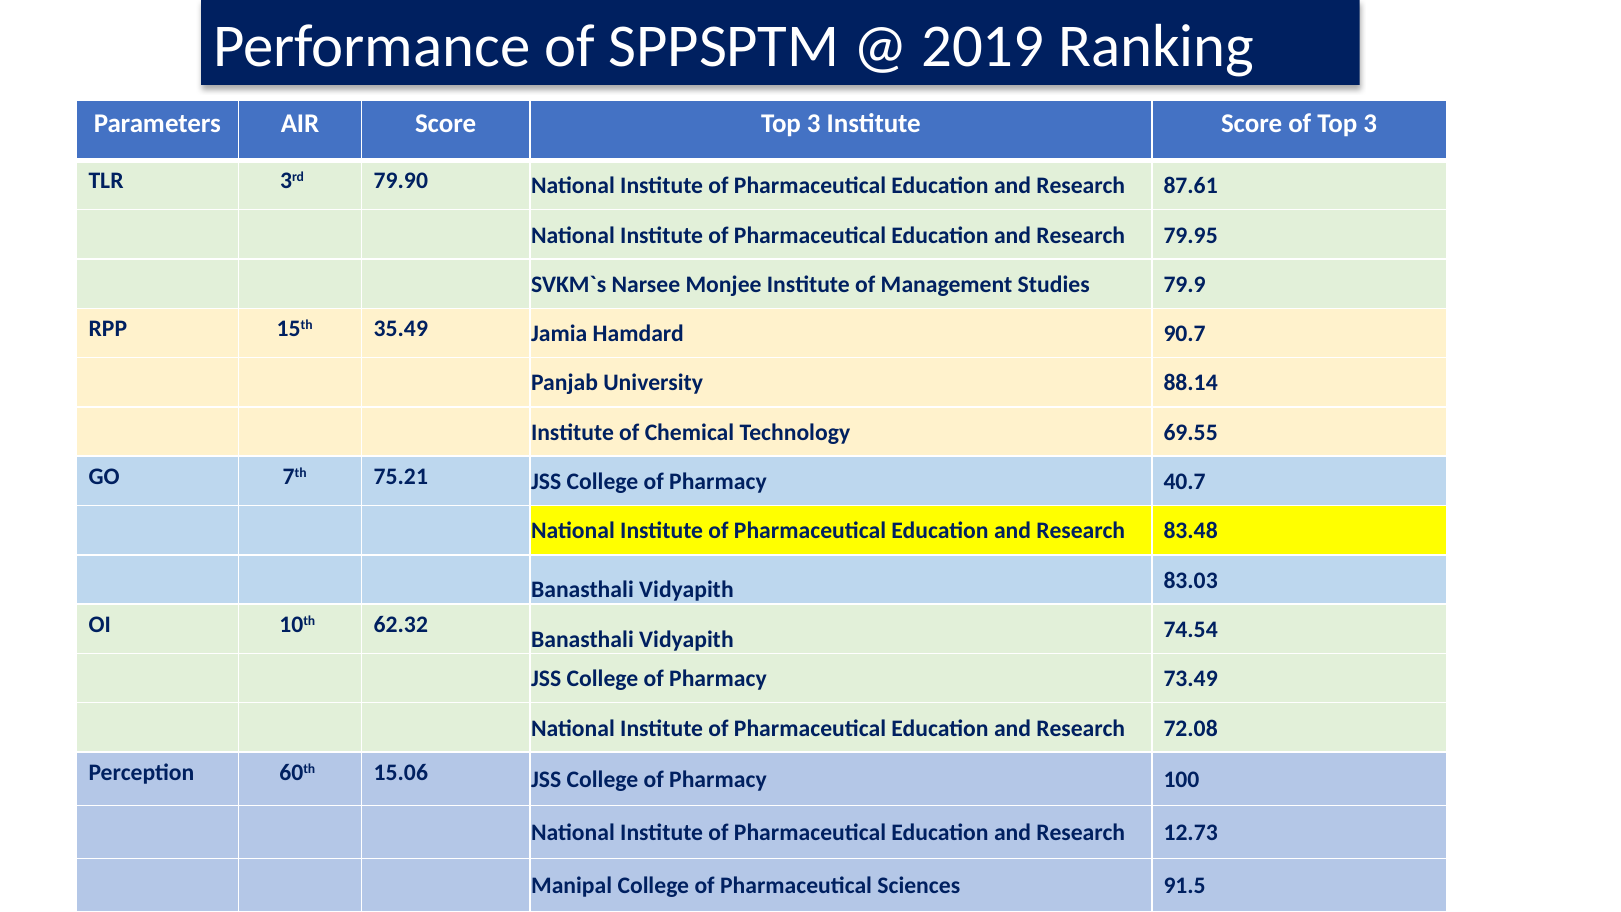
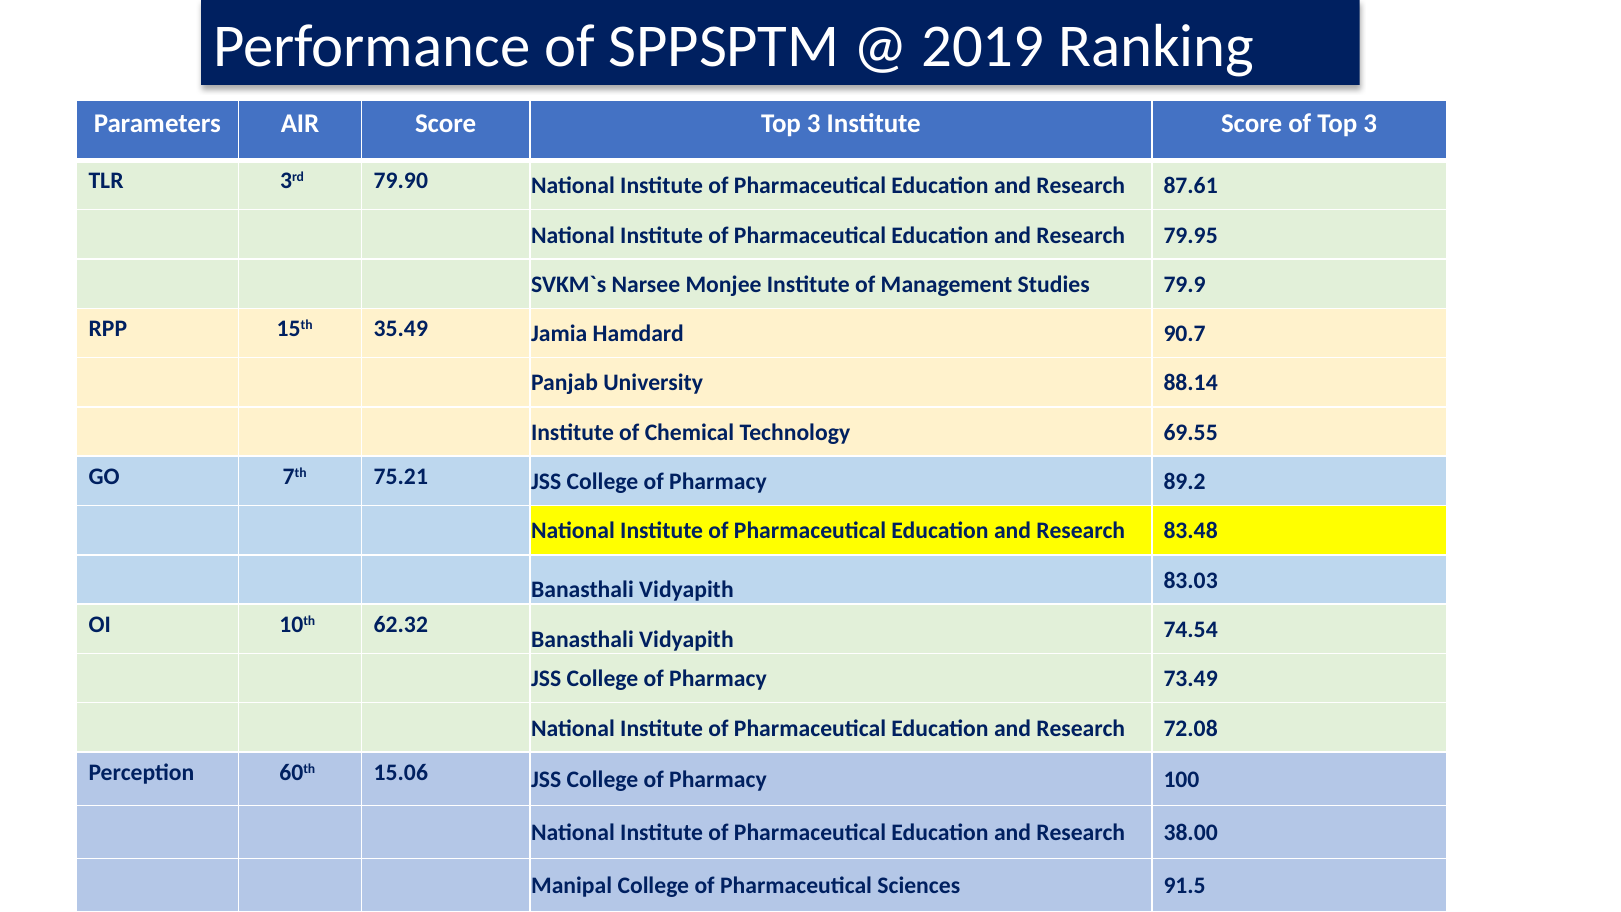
40.7: 40.7 -> 89.2
12.73: 12.73 -> 38.00
